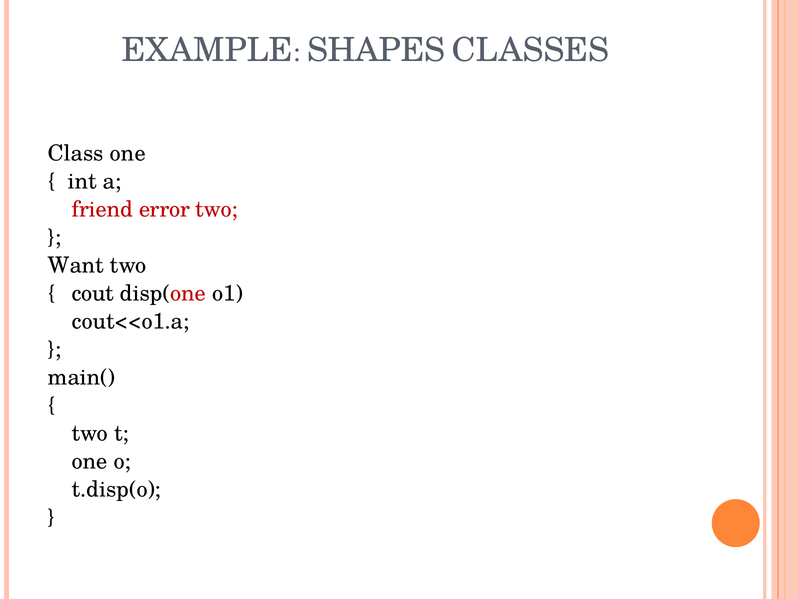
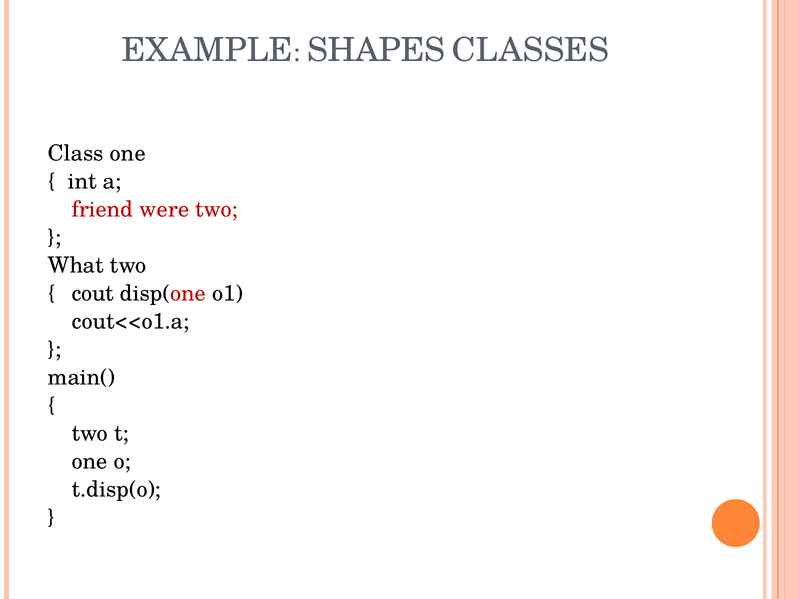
error: error -> were
Want: Want -> What
